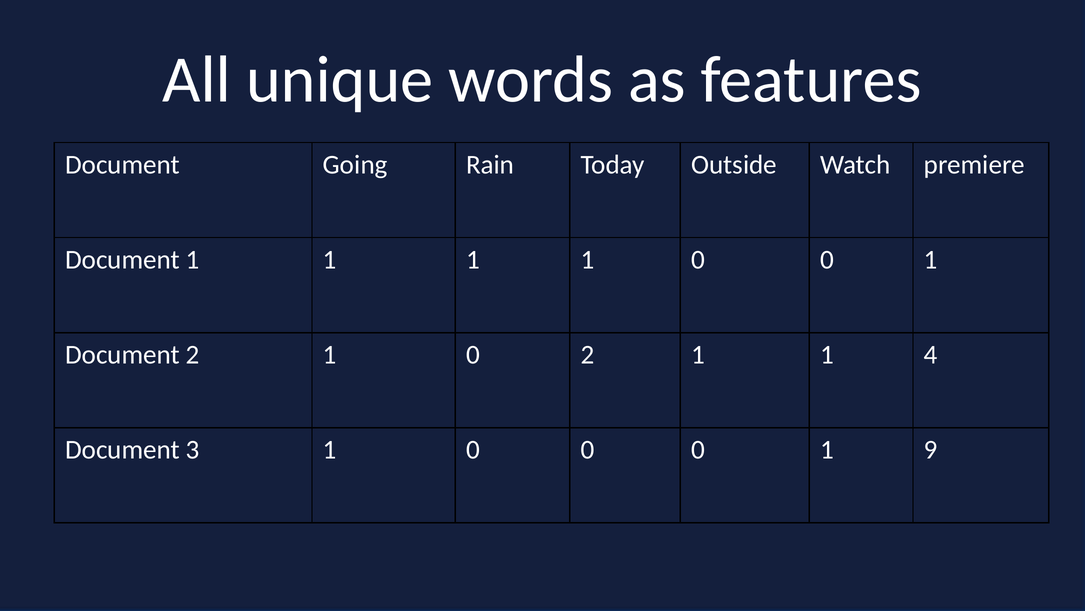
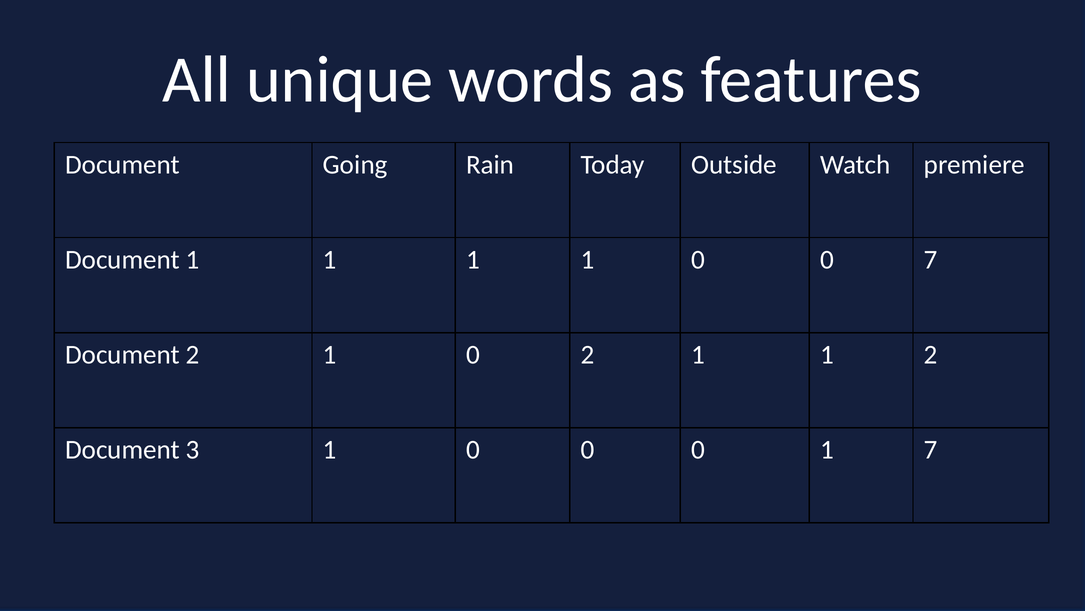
1 0 0 1: 1 -> 7
1 4: 4 -> 2
1 9: 9 -> 7
